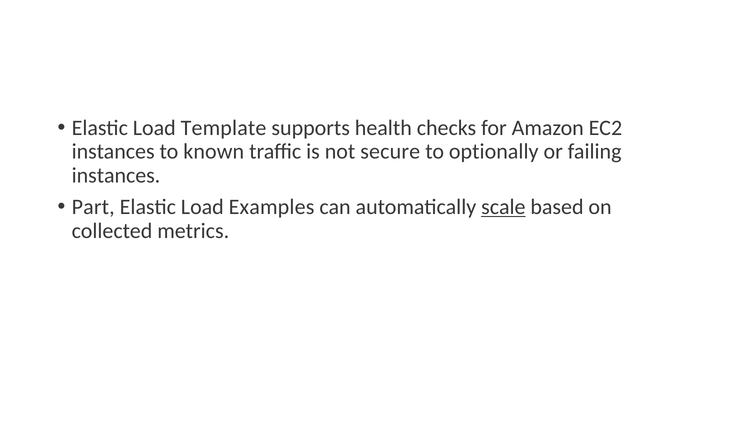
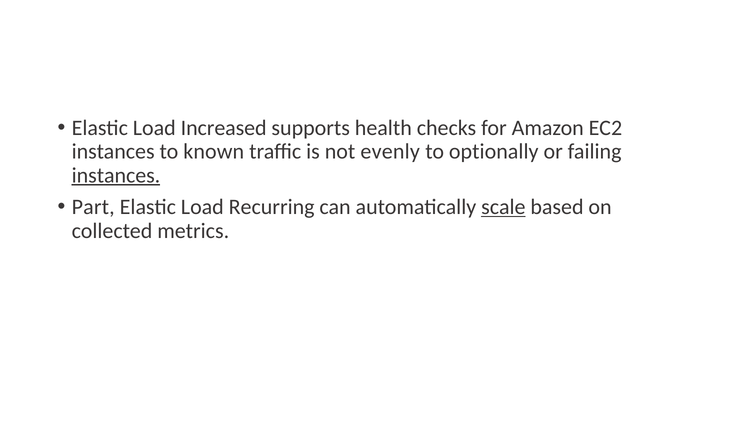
Template: Template -> Increased
secure: secure -> evenly
instances at (116, 175) underline: none -> present
Examples: Examples -> Recurring
